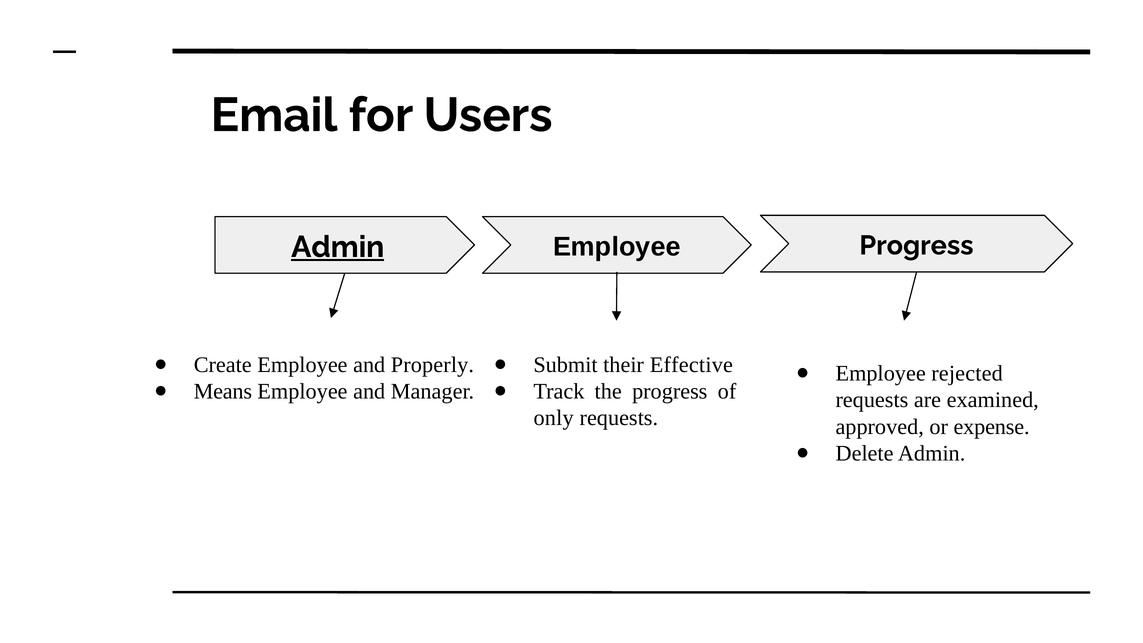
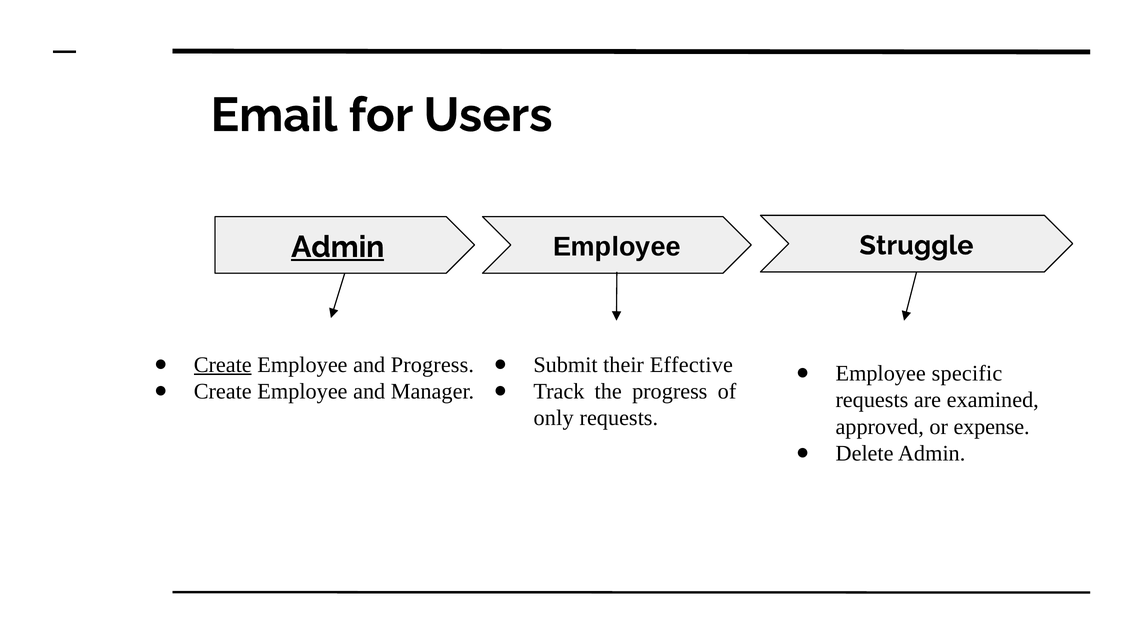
Progress at (916, 245): Progress -> Struggle
Create at (223, 365) underline: none -> present
and Properly: Properly -> Progress
rejected: rejected -> specific
Means at (223, 391): Means -> Create
